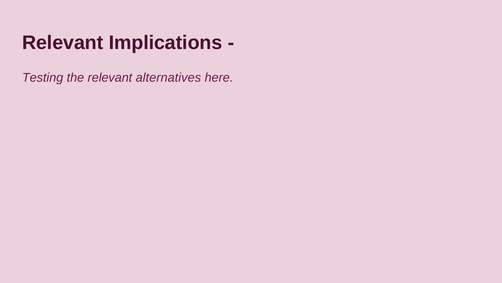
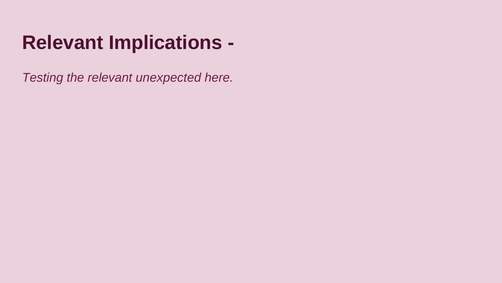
alternatives: alternatives -> unexpected
